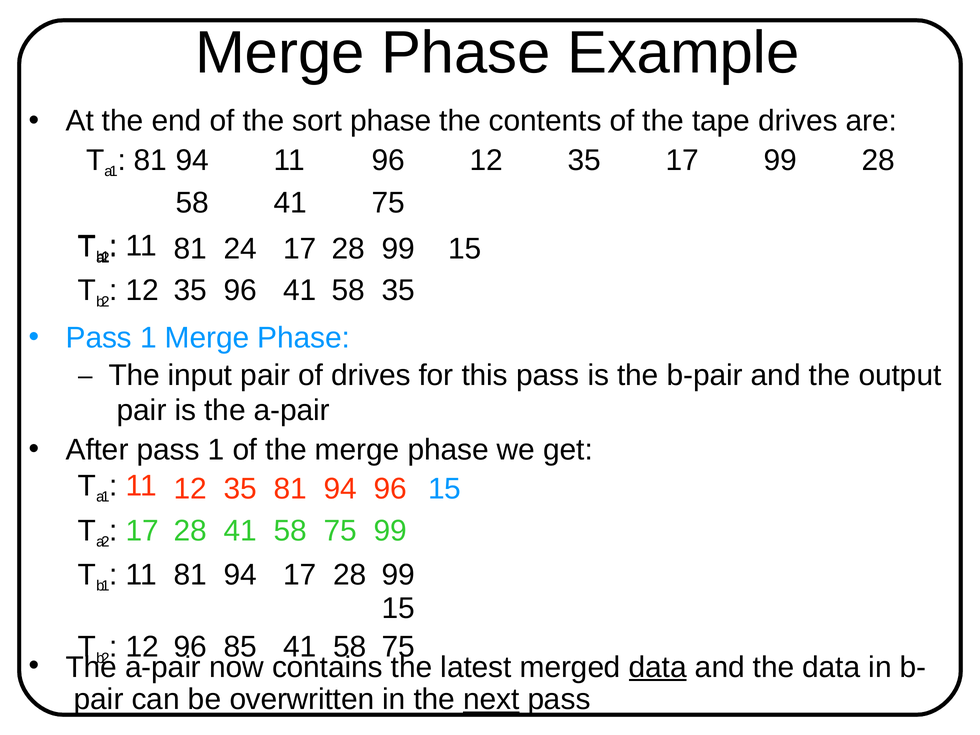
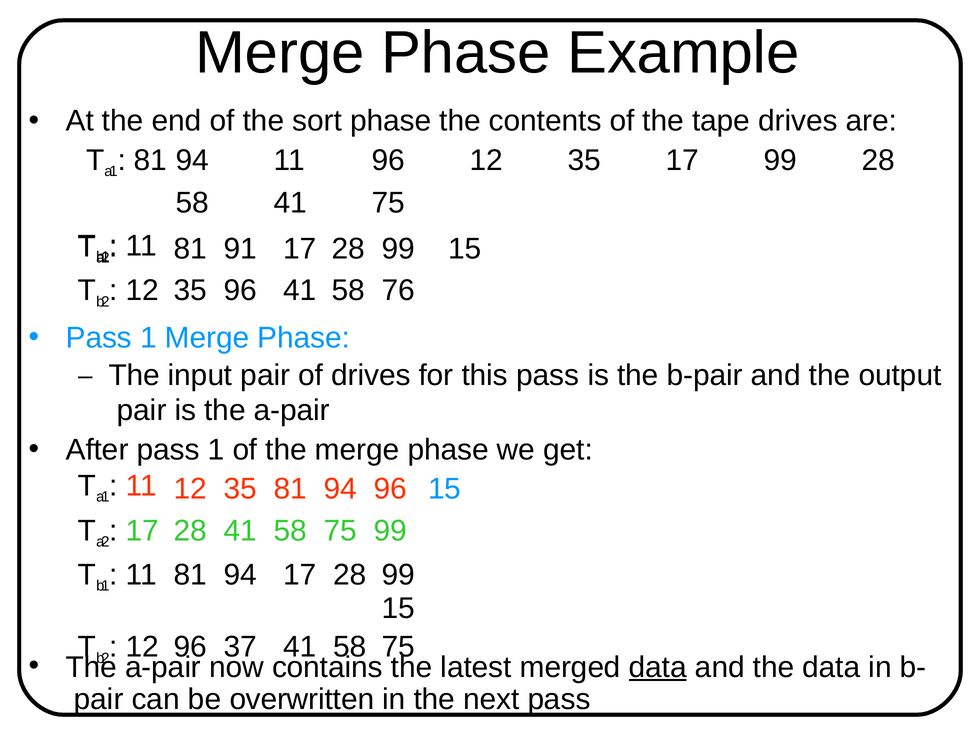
24: 24 -> 91
58 35: 35 -> 76
85: 85 -> 37
next underline: present -> none
